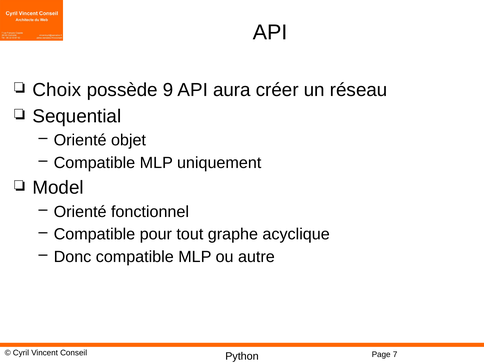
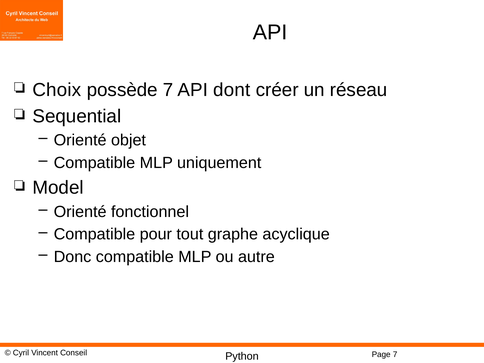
possède 9: 9 -> 7
aura: aura -> dont
